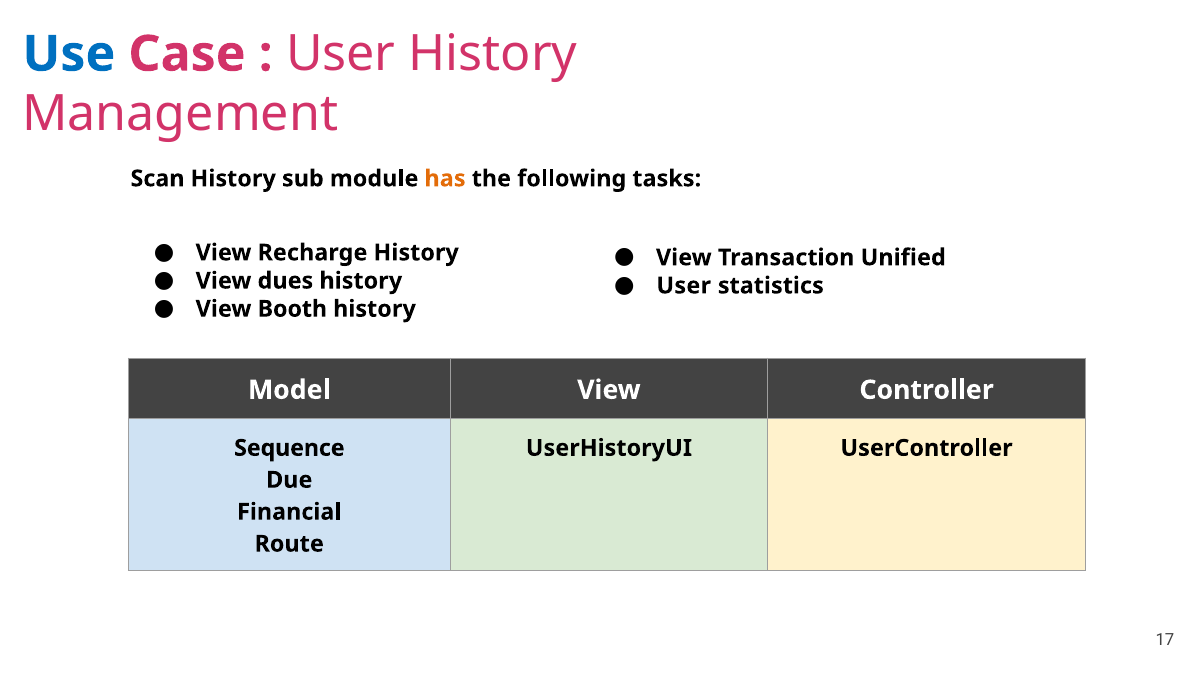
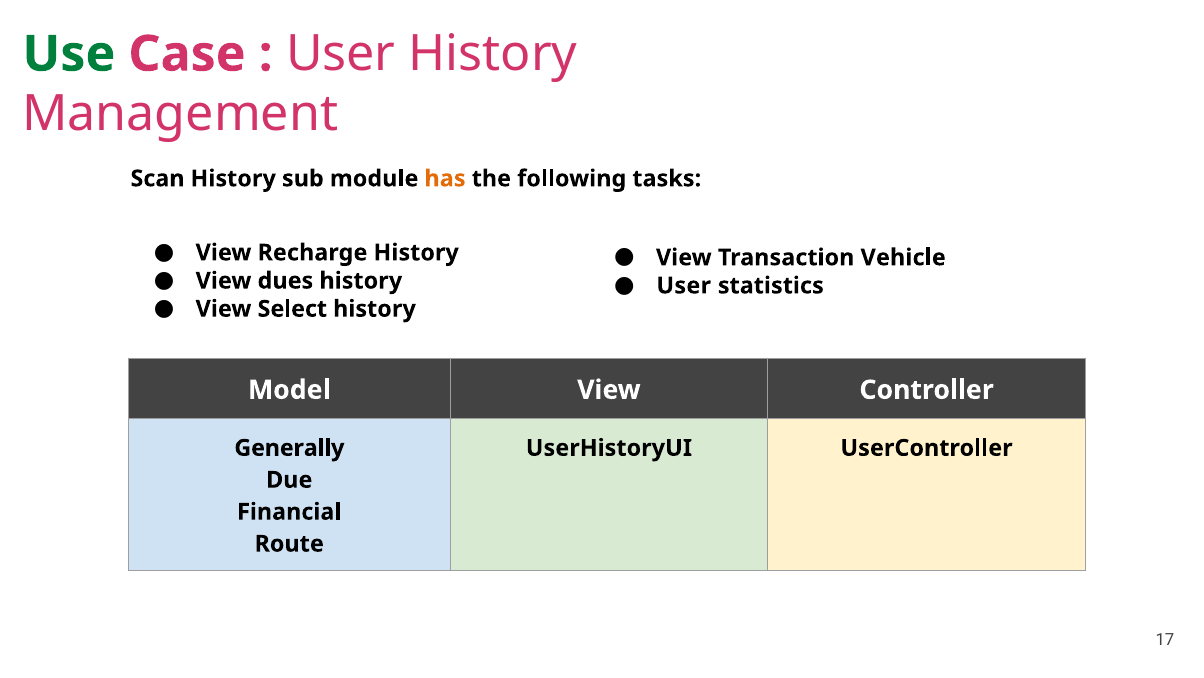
Use colour: blue -> green
Unified: Unified -> Vehicle
Booth: Booth -> Select
Sequence: Sequence -> Generally
